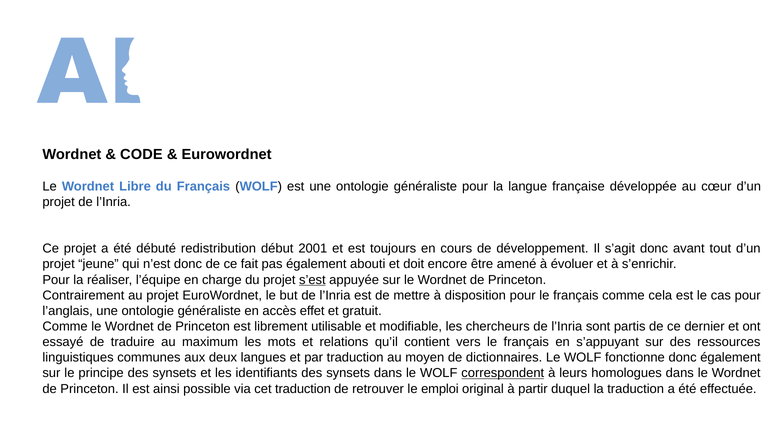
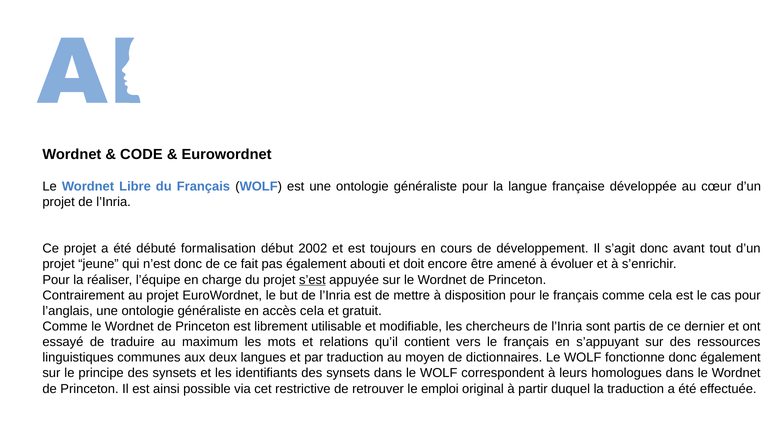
redistribution: redistribution -> formalisation
2001: 2001 -> 2002
accès effet: effet -> cela
correspondent underline: present -> none
cet traduction: traduction -> restrictive
